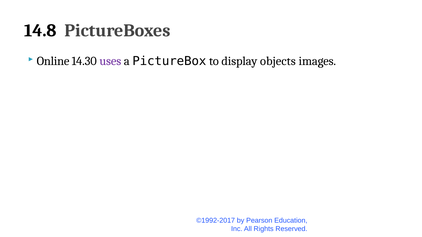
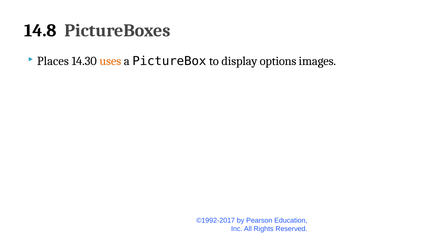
Online: Online -> Places
uses colour: purple -> orange
objects: objects -> options
